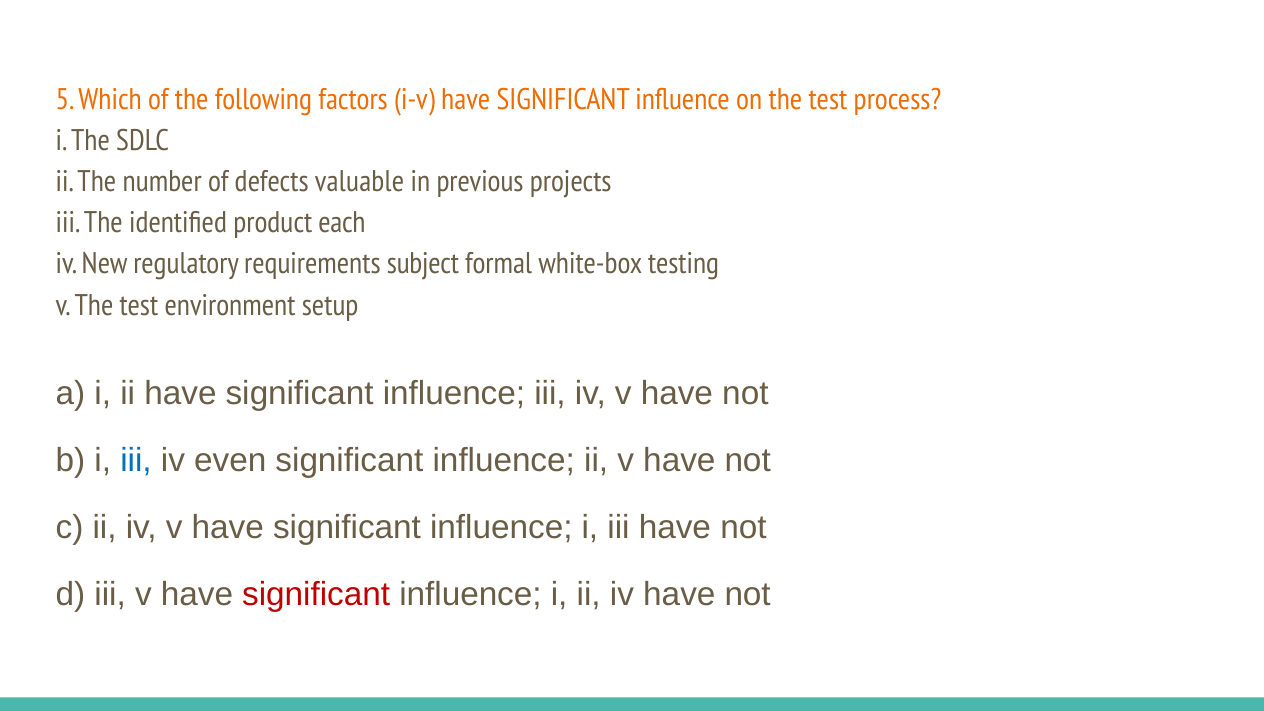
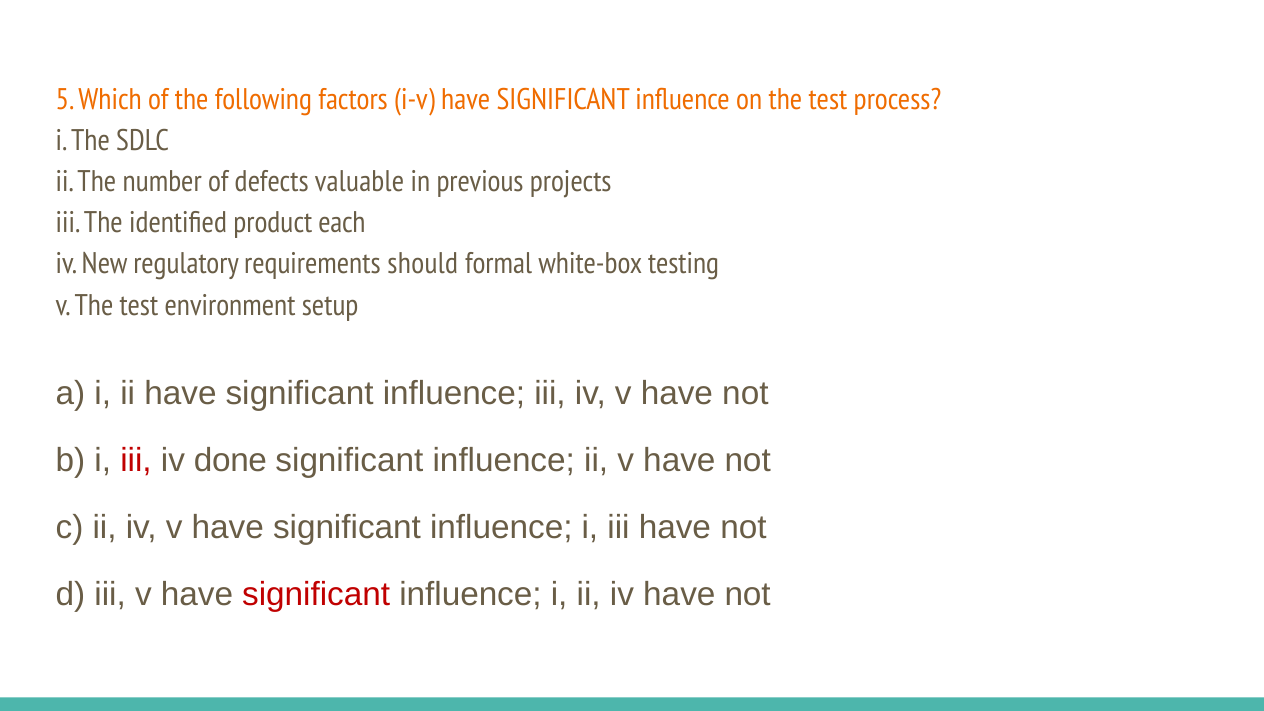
subject: subject -> should
iii at (136, 460) colour: blue -> red
even: even -> done
